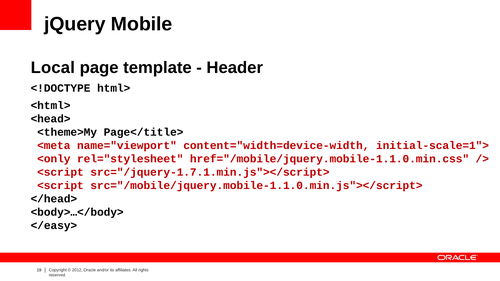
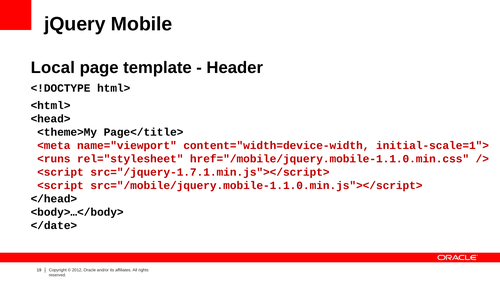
<only: <only -> <runs
</easy>: </easy> -> </date>
